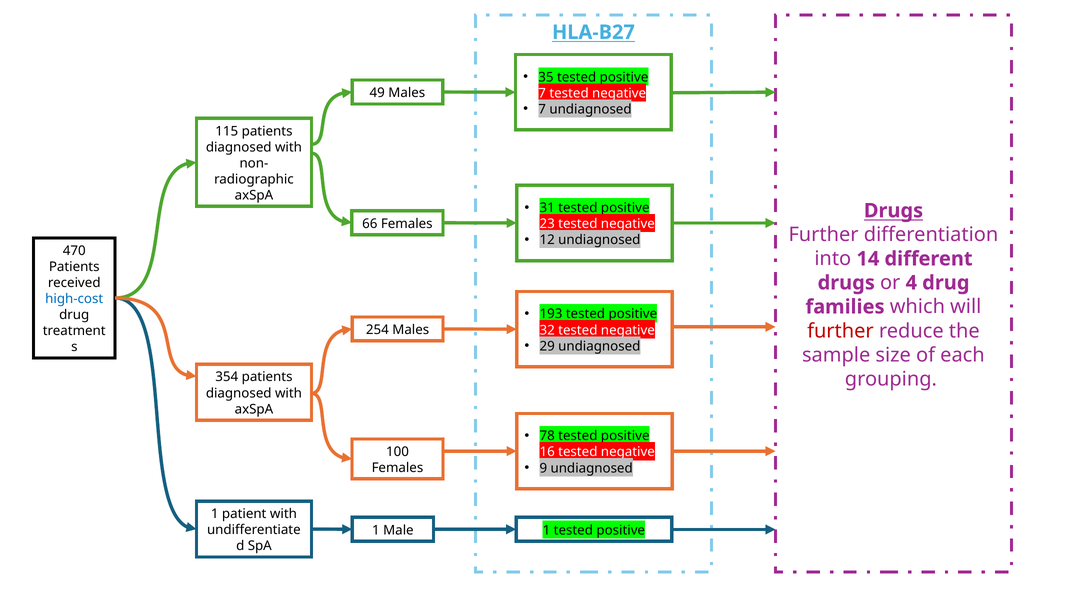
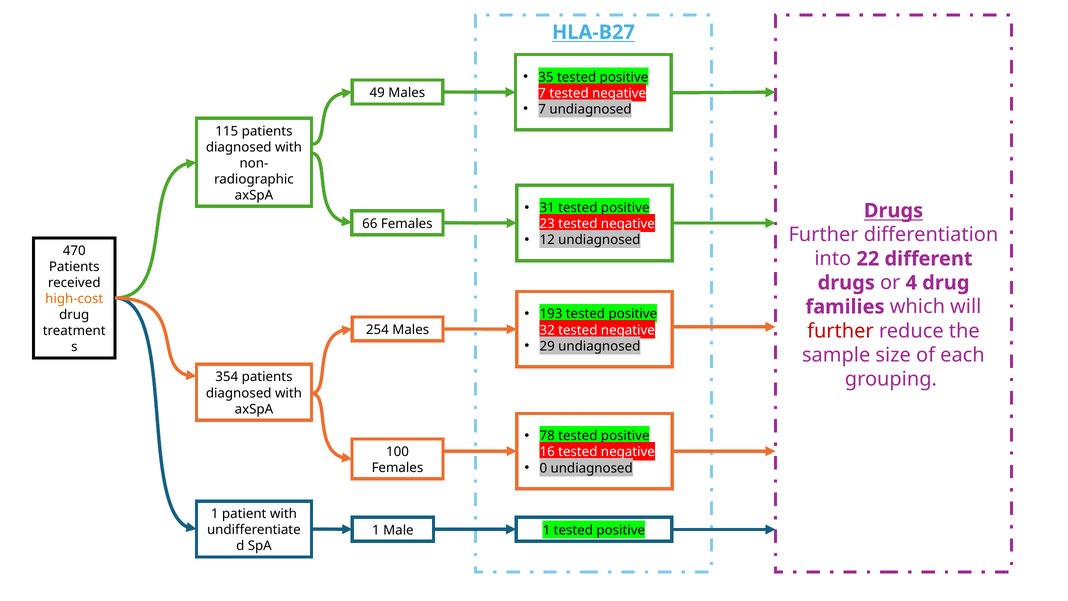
14: 14 -> 22
high-cost colour: blue -> orange
9: 9 -> 0
